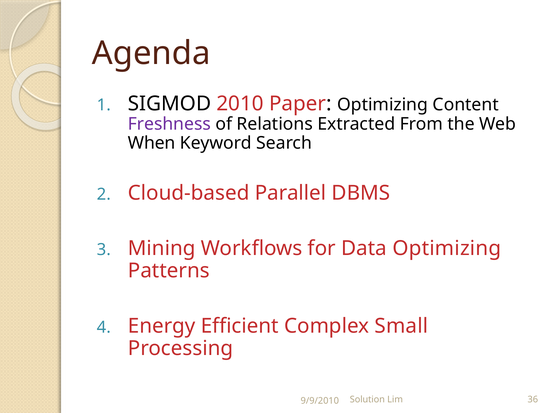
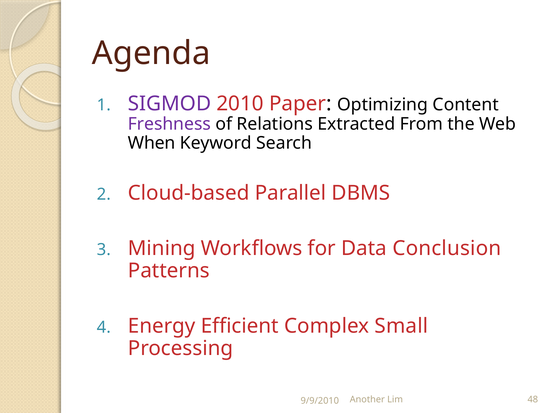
SIGMOD colour: black -> purple
Data Optimizing: Optimizing -> Conclusion
Solution: Solution -> Another
36: 36 -> 48
